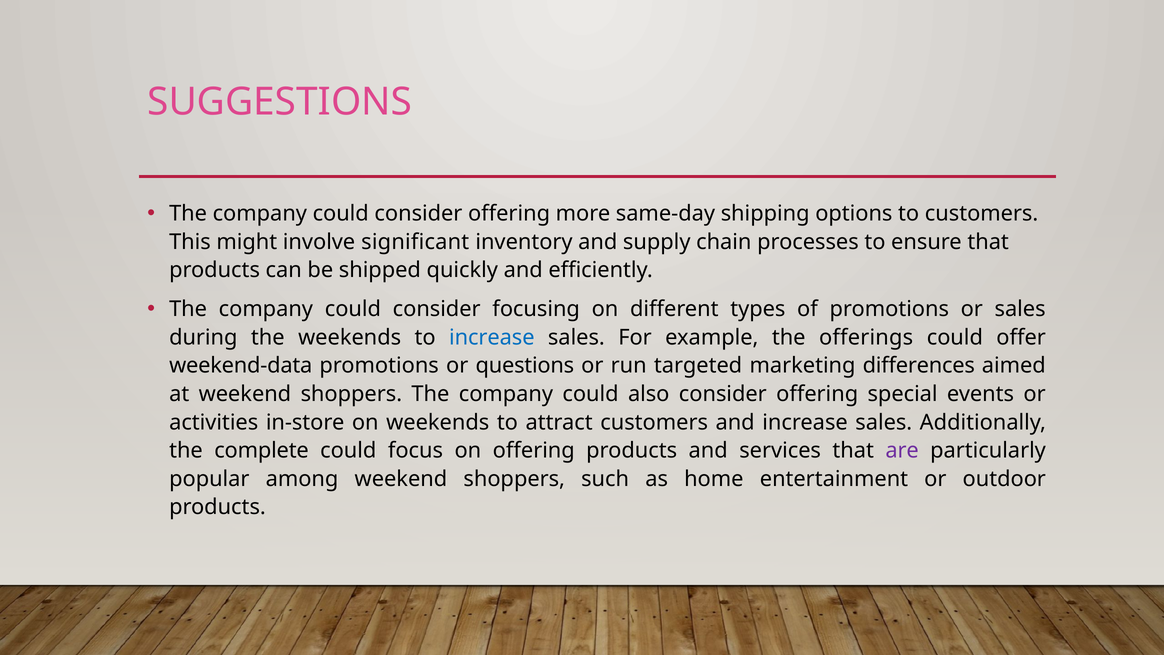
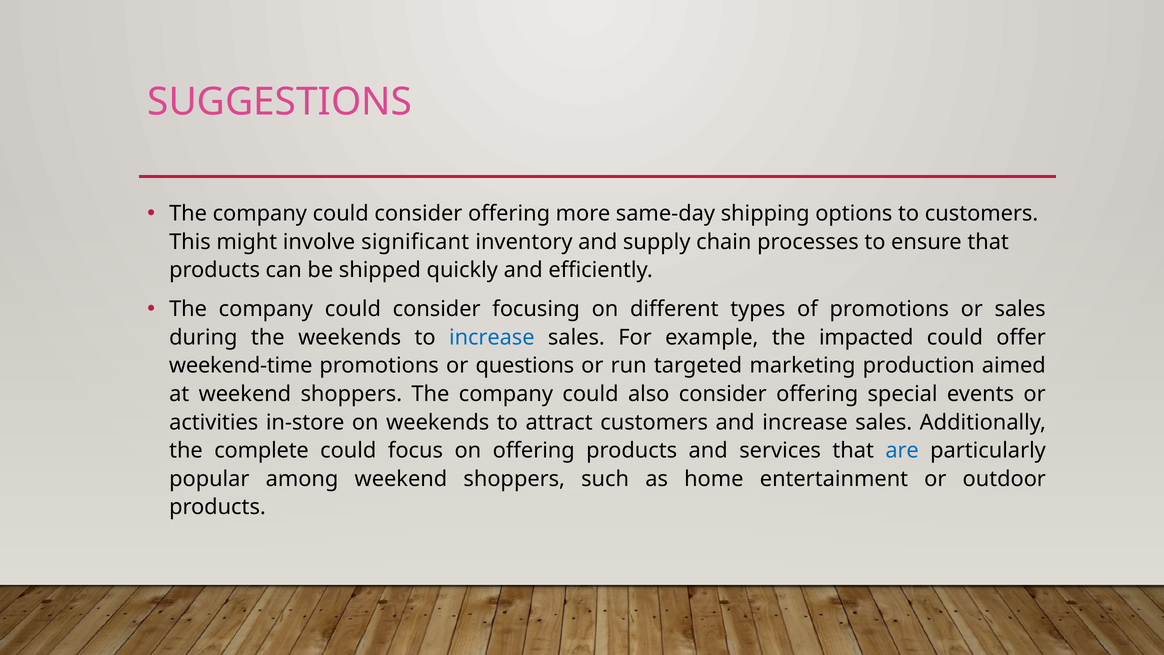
offerings: offerings -> impacted
weekend-data: weekend-data -> weekend-time
differences: differences -> production
are colour: purple -> blue
